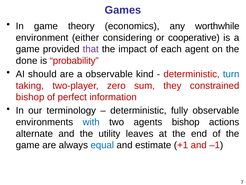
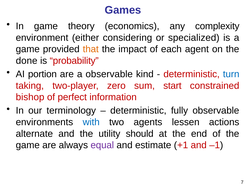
worthwhile: worthwhile -> complexity
cooperative: cooperative -> specialized
that colour: purple -> orange
should: should -> portion
they: they -> start
agents bishop: bishop -> lessen
leaves: leaves -> should
equal colour: blue -> purple
